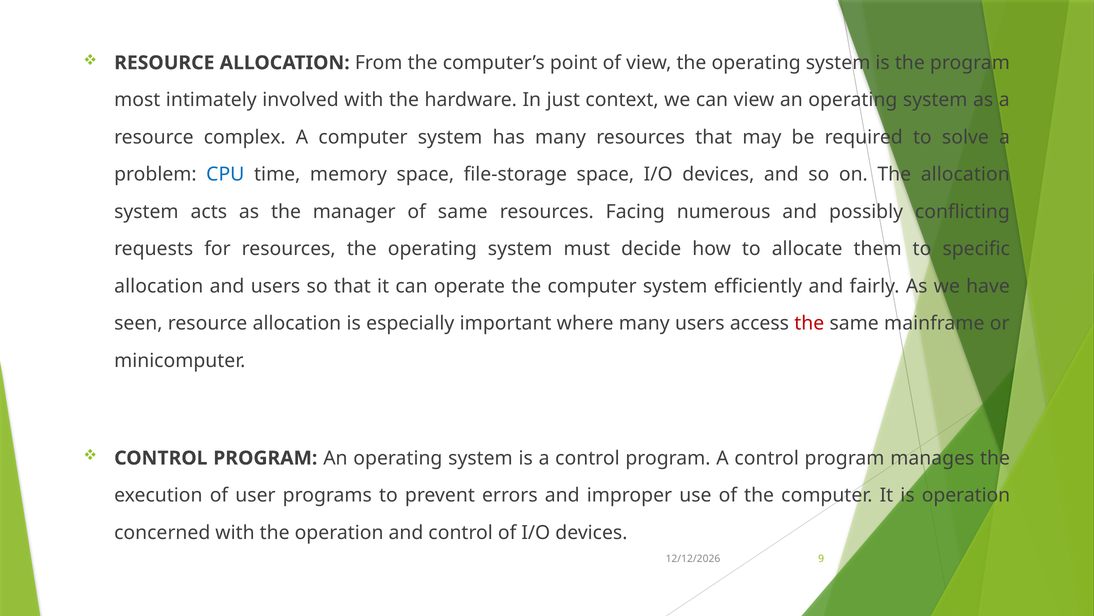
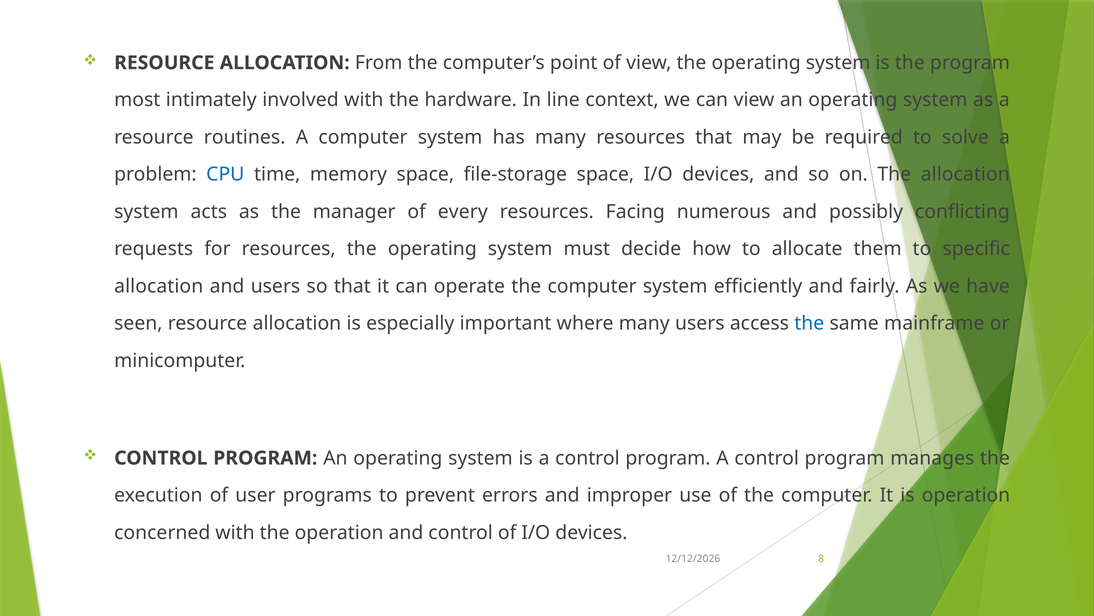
just: just -> line
complex: complex -> routines
of same: same -> every
the at (809, 323) colour: red -> blue
9: 9 -> 8
